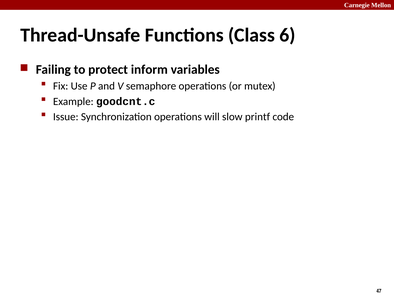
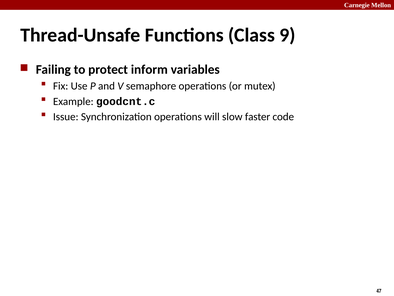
6: 6 -> 9
printf: printf -> faster
